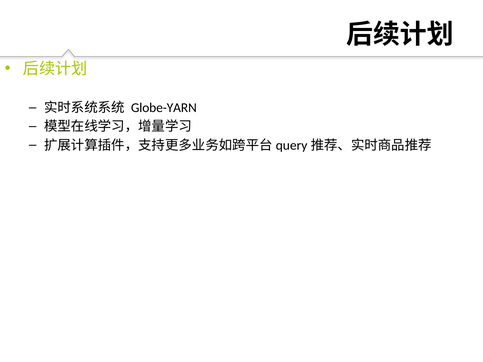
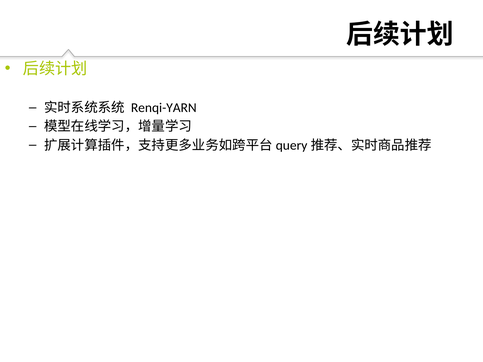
Globe-YARN: Globe-YARN -> Renqi-YARN
